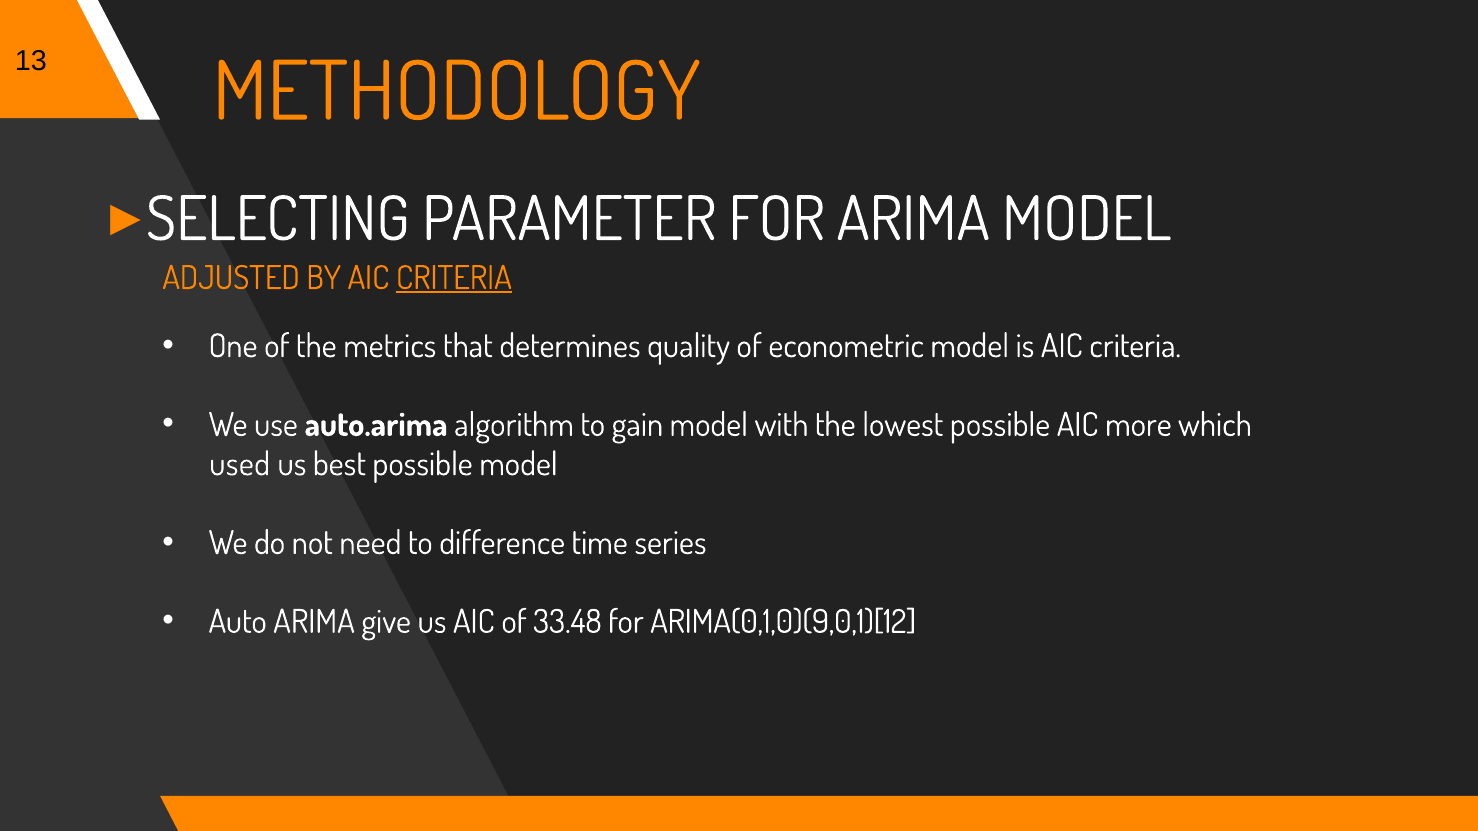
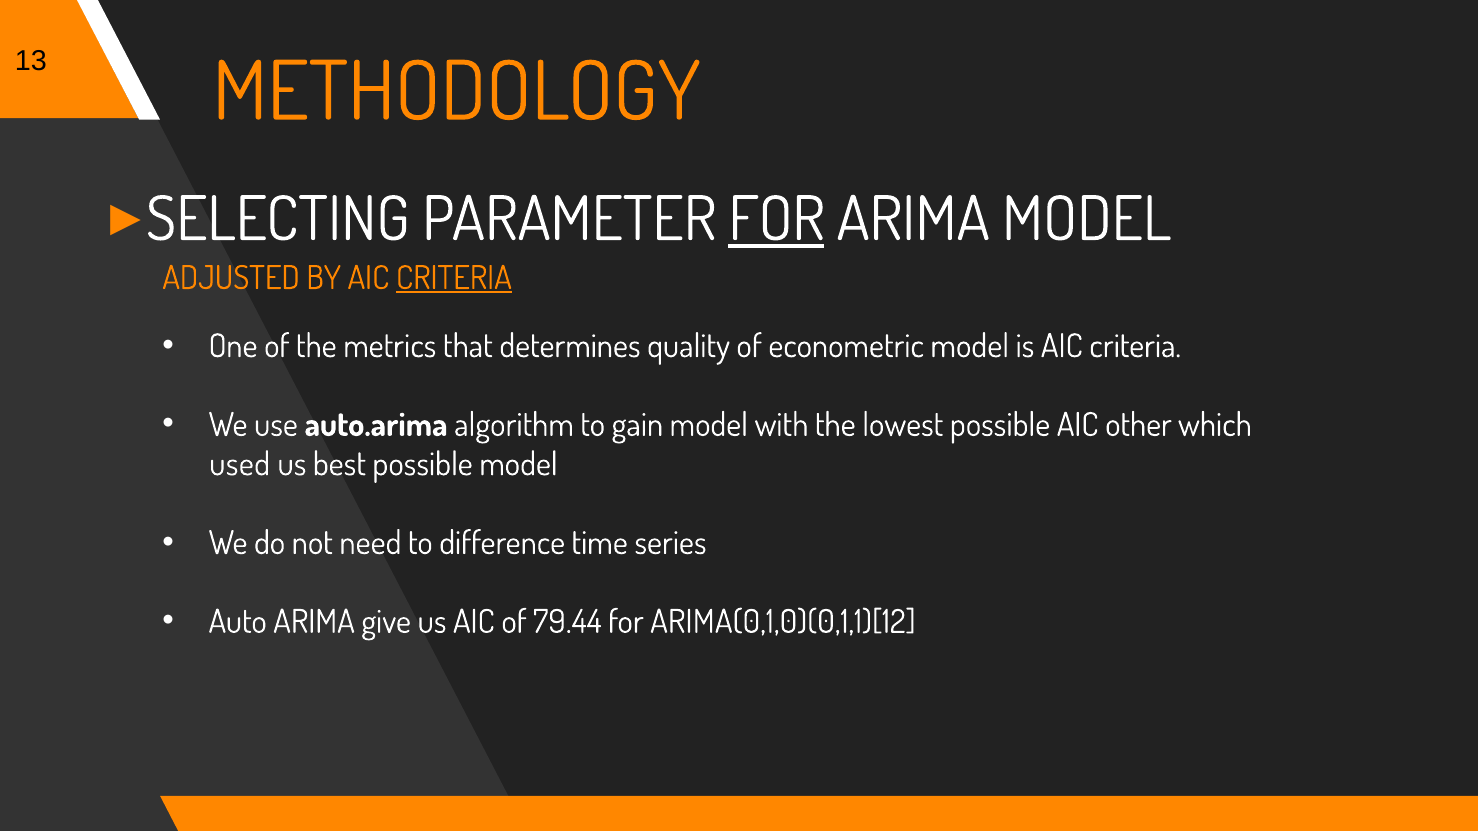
FOR at (777, 220) underline: none -> present
more: more -> other
33.48: 33.48 -> 79.44
ARIMA(0,1,0)(9,0,1)[12: ARIMA(0,1,0)(9,0,1)[12 -> ARIMA(0,1,0)(0,1,1)[12
